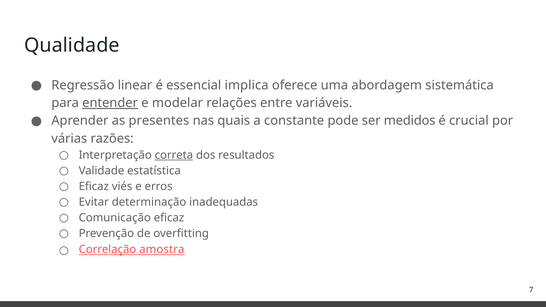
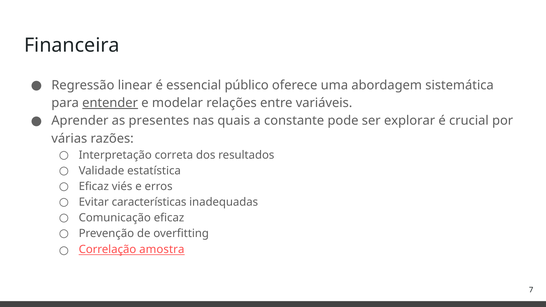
Qualidade: Qualidade -> Financeira
implica: implica -> público
medidos: medidos -> explorar
correta underline: present -> none
determinação: determinação -> características
